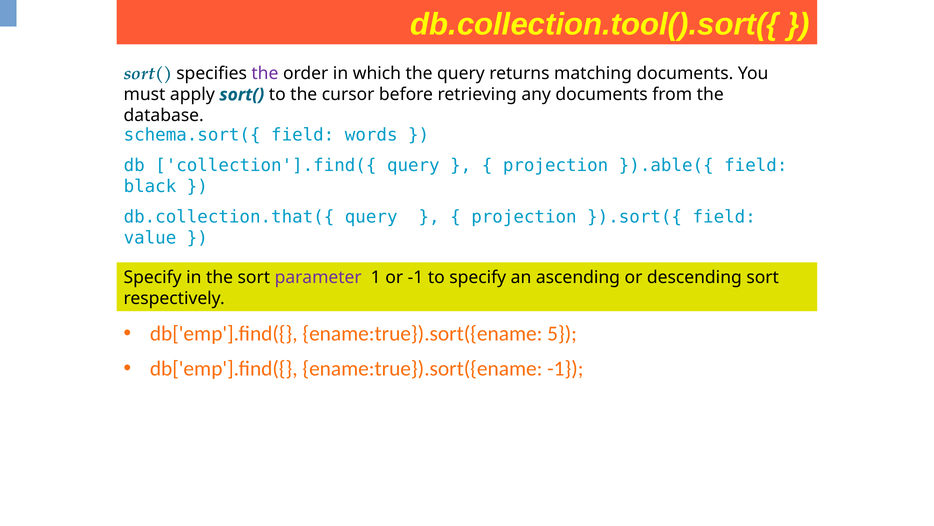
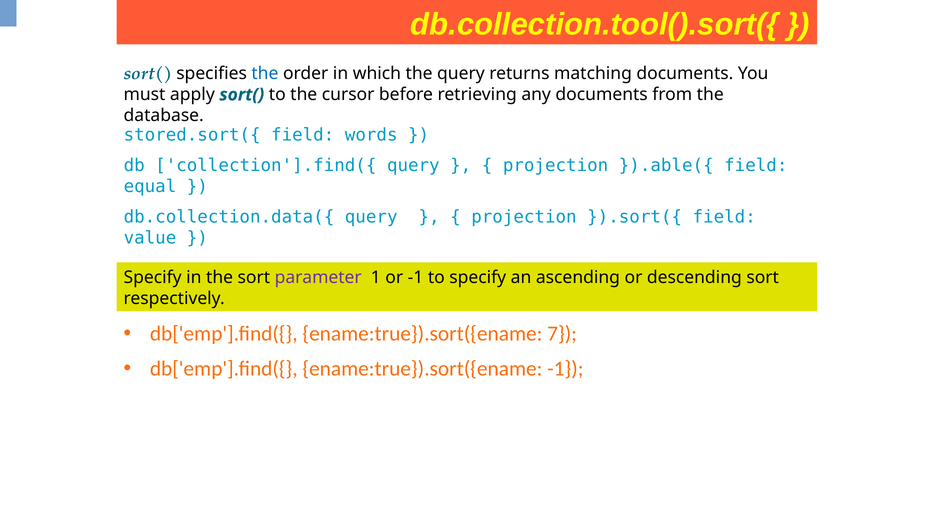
the at (265, 74) colour: purple -> blue
schema.sort({: schema.sort({ -> stored.sort({
black: black -> equal
db.collection.that({: db.collection.that({ -> db.collection.data({
5: 5 -> 7
